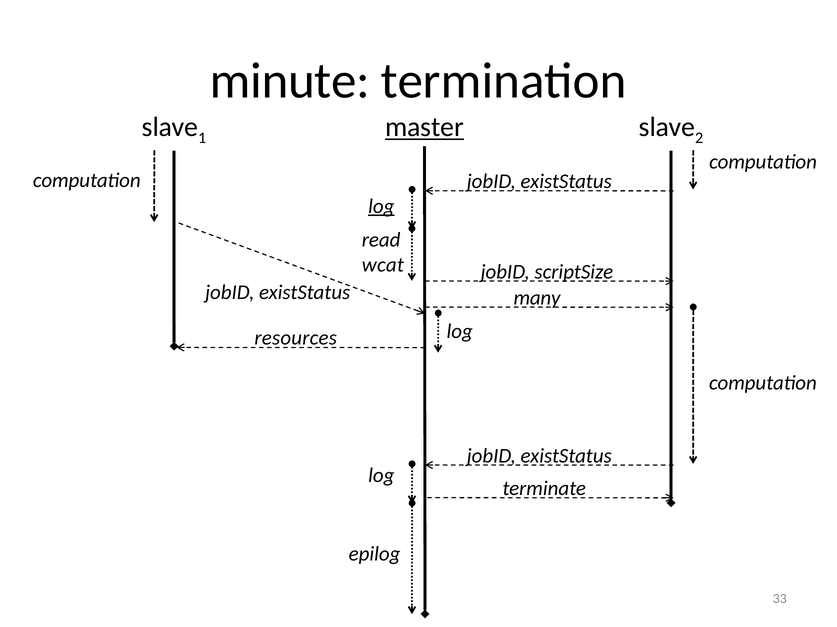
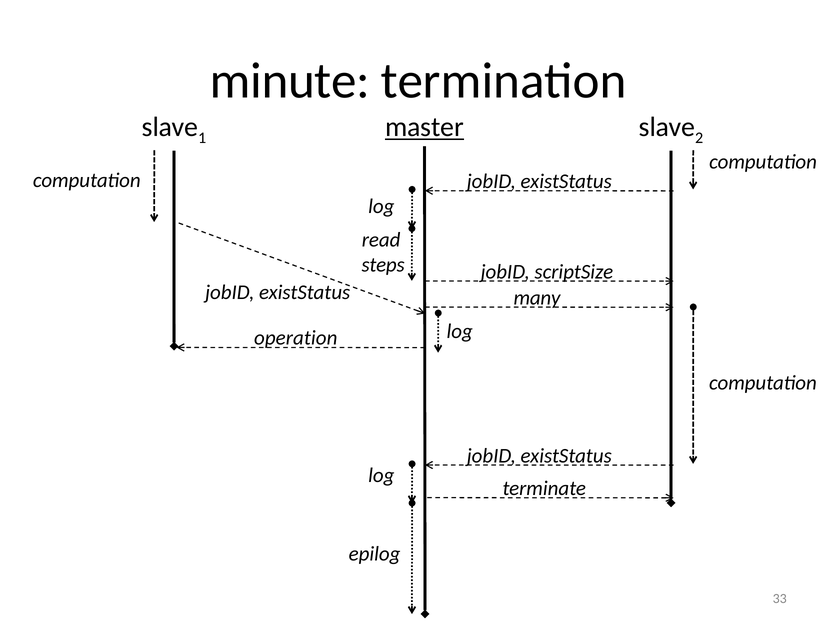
log at (381, 207) underline: present -> none
wcat: wcat -> steps
resources: resources -> operation
